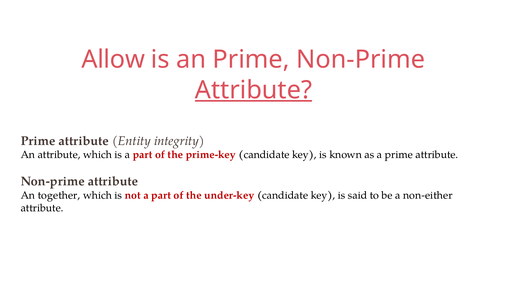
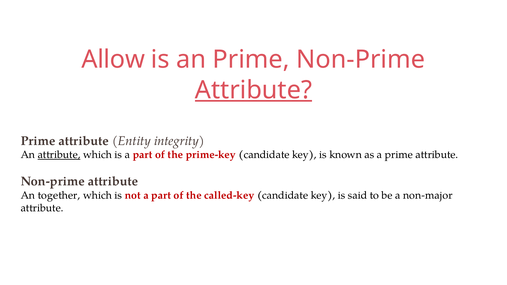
attribute at (59, 155) underline: none -> present
under-key: under-key -> called-key
non-either: non-either -> non-major
